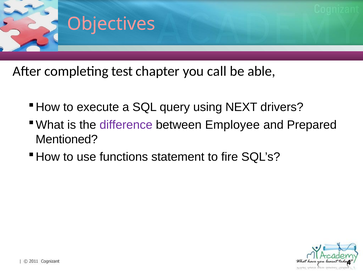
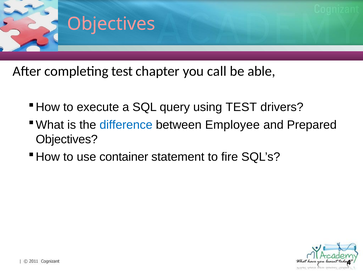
using NEXT: NEXT -> TEST
difference colour: purple -> blue
Mentioned at (67, 139): Mentioned -> Objectives
functions: functions -> container
